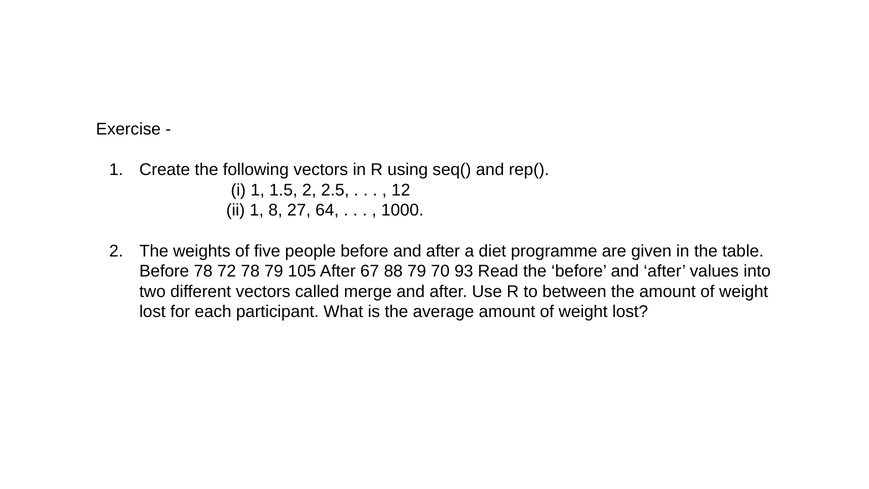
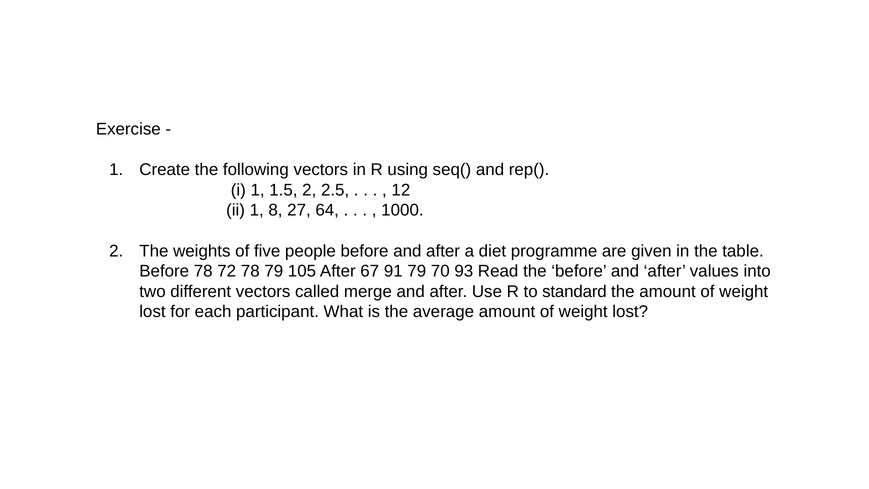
88: 88 -> 91
between: between -> standard
